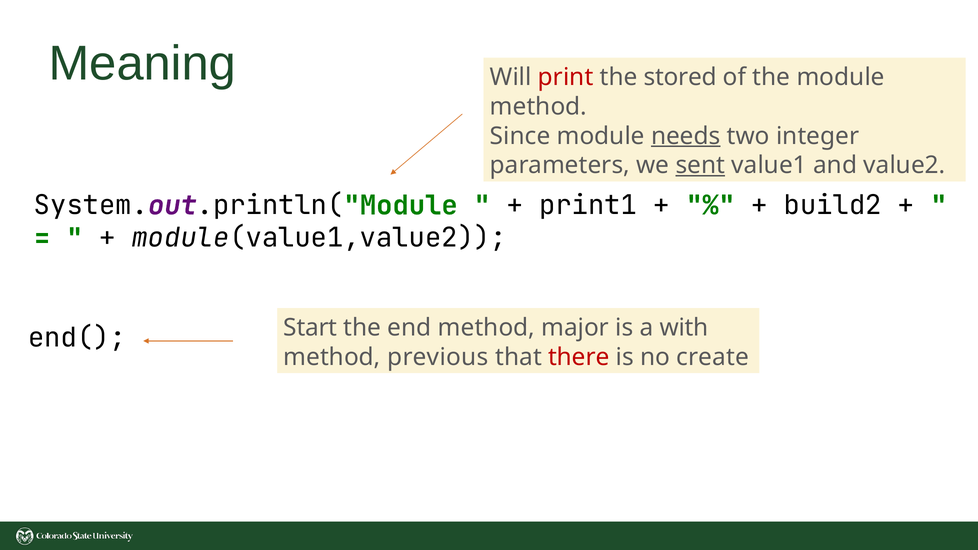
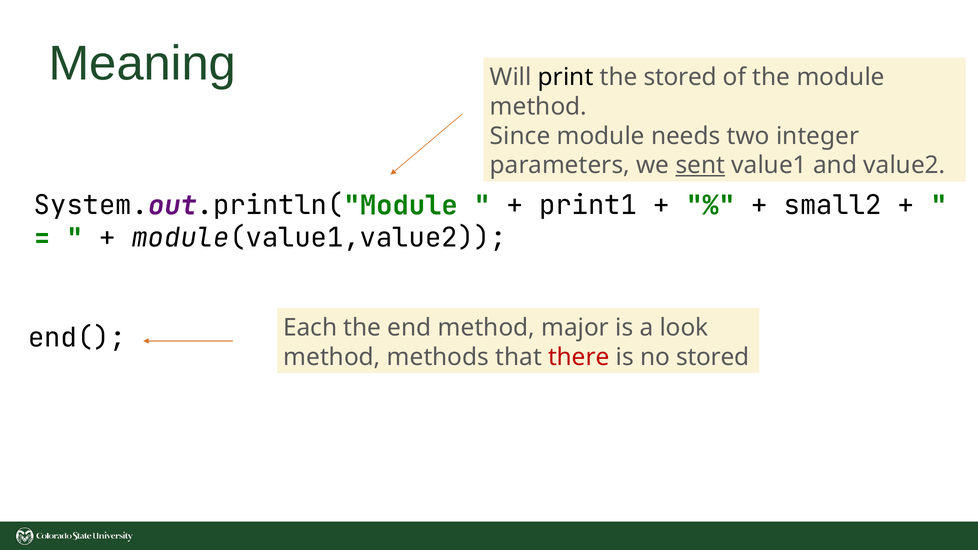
print colour: red -> black
needs underline: present -> none
build2: build2 -> small2
Start: Start -> Each
with: with -> look
previous: previous -> methods
no create: create -> stored
